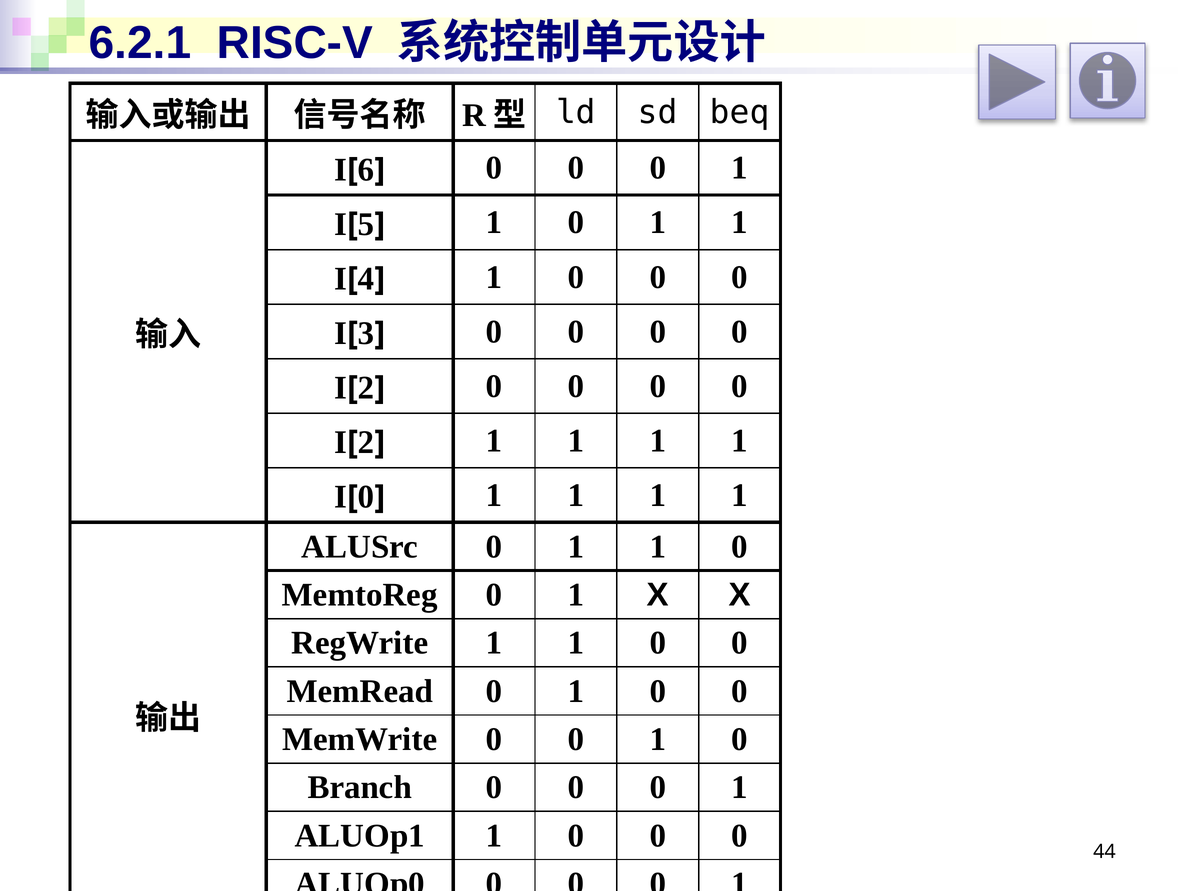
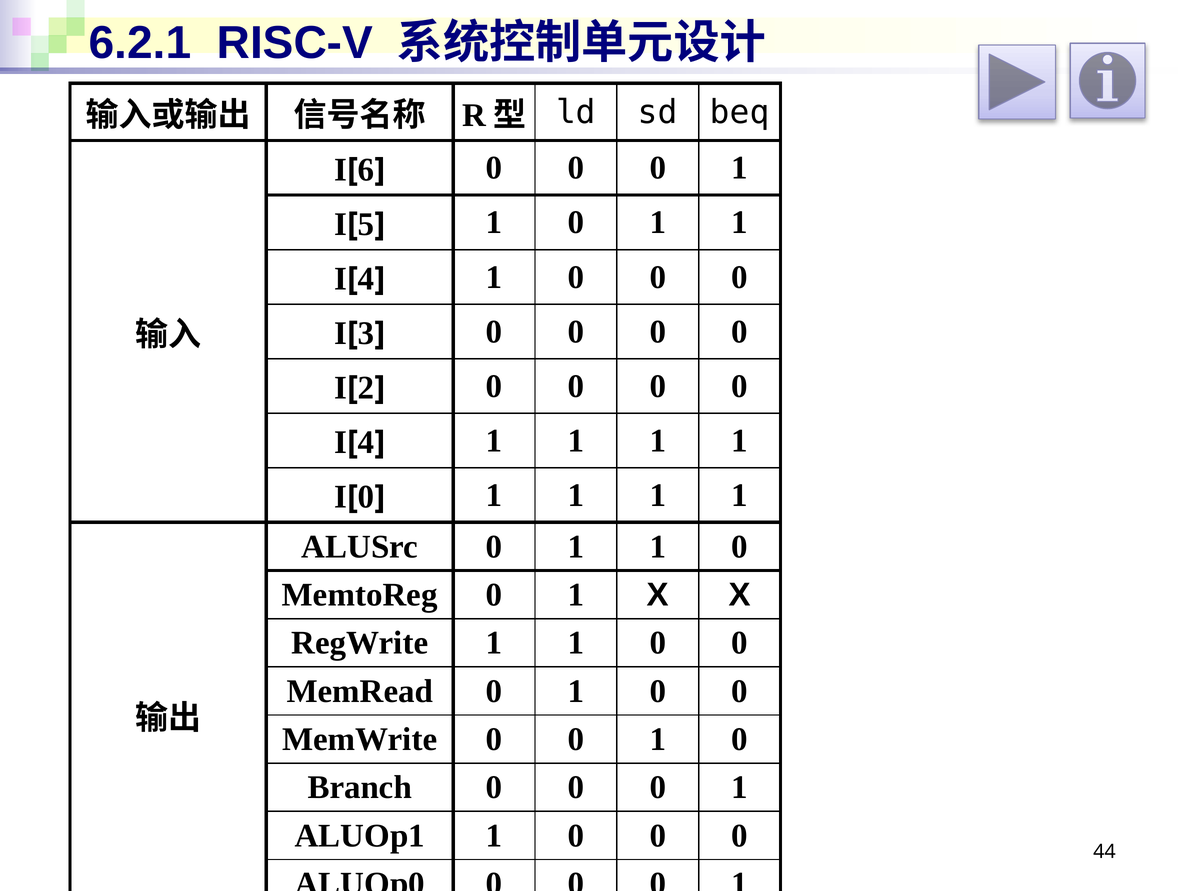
2 at (366, 442): 2 -> 4
